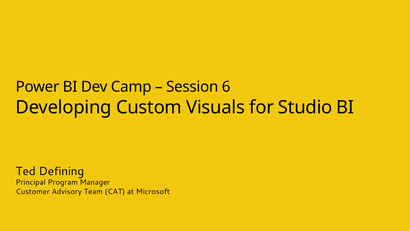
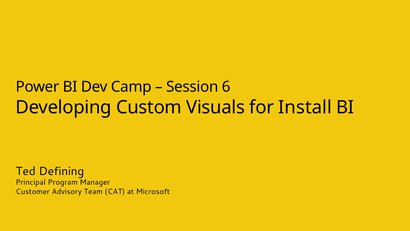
Studio: Studio -> Install
